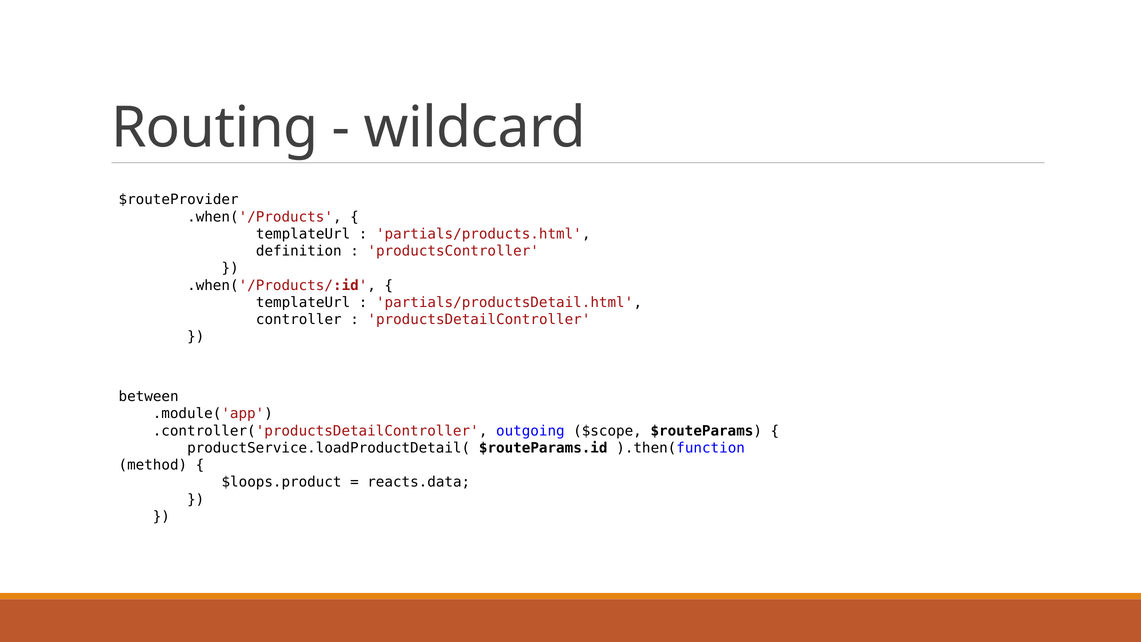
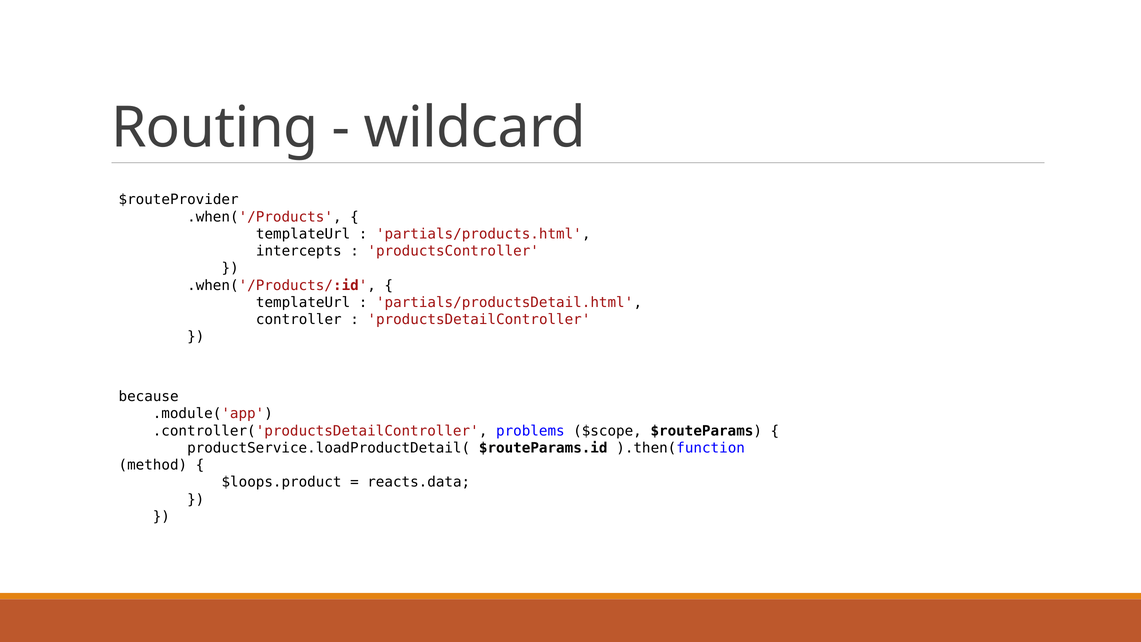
definition: definition -> intercepts
between: between -> because
outgoing: outgoing -> problems
